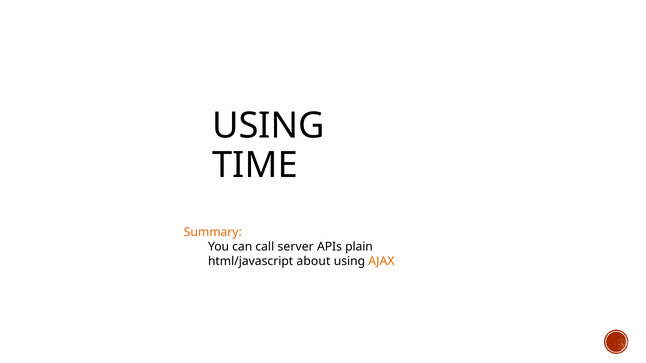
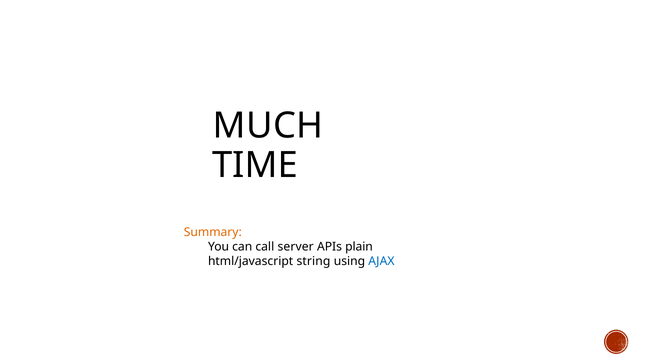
USING at (268, 126): USING -> MUCH
about: about -> string
AJAX colour: orange -> blue
